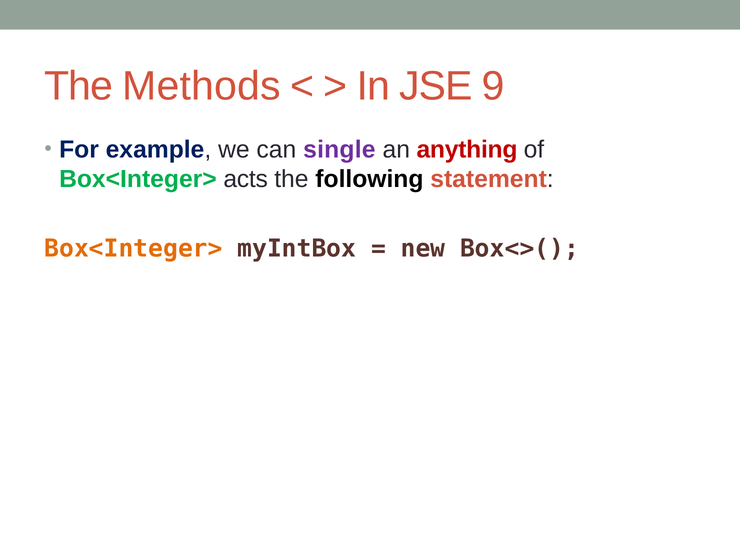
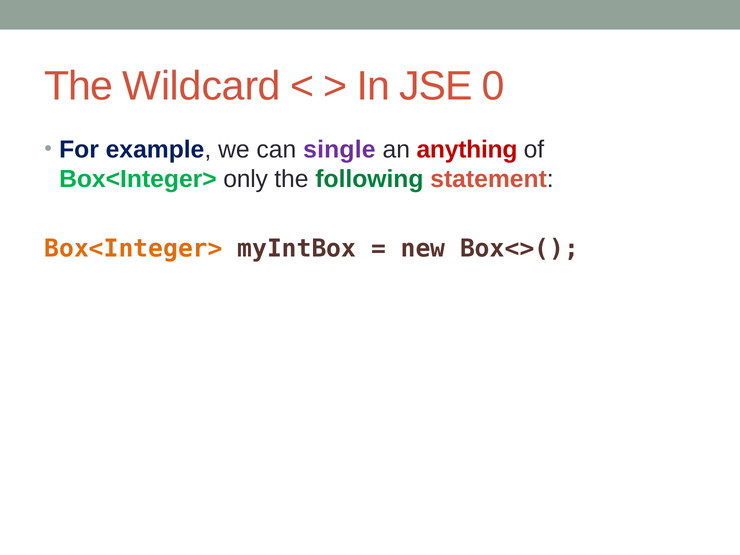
Methods: Methods -> Wildcard
9: 9 -> 0
acts: acts -> only
following colour: black -> green
